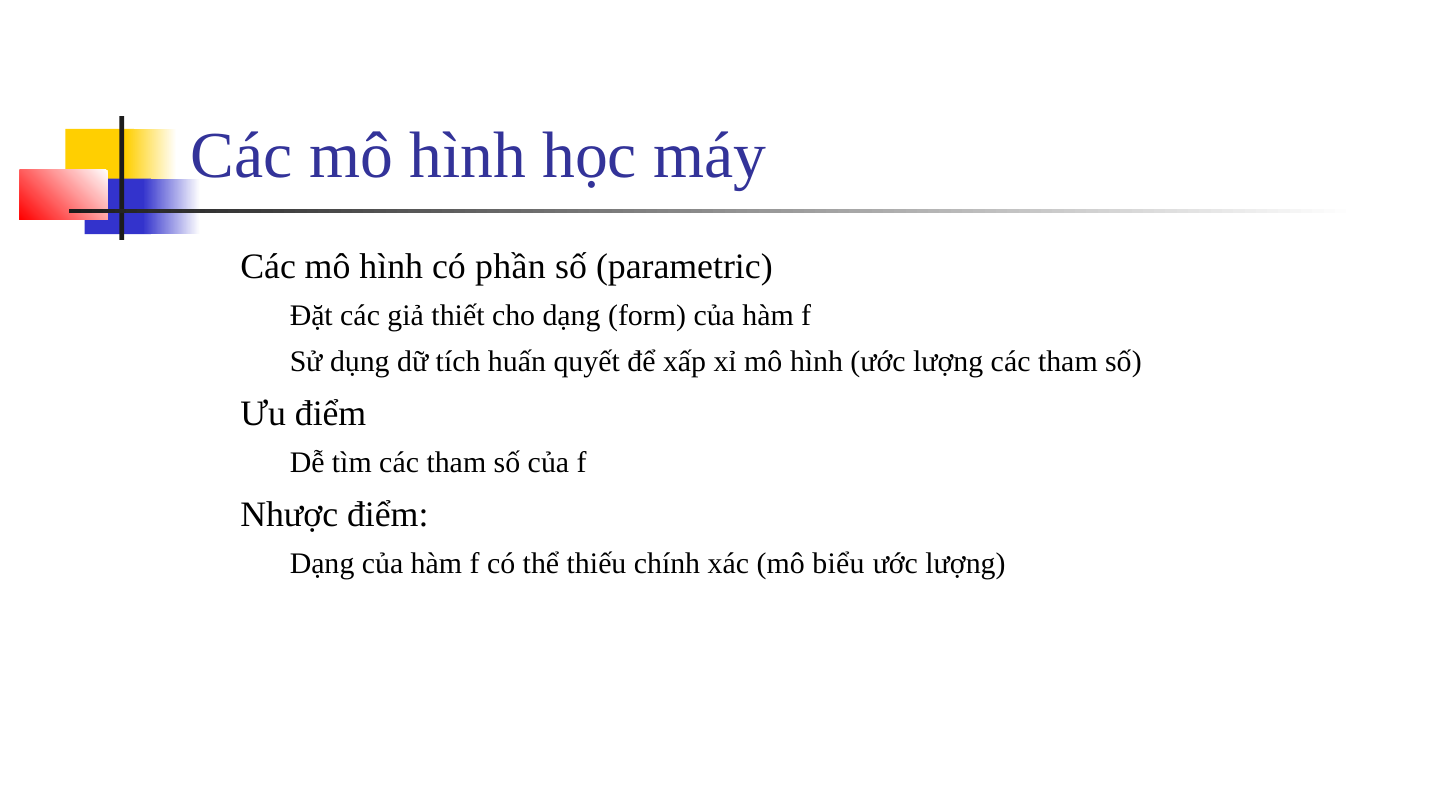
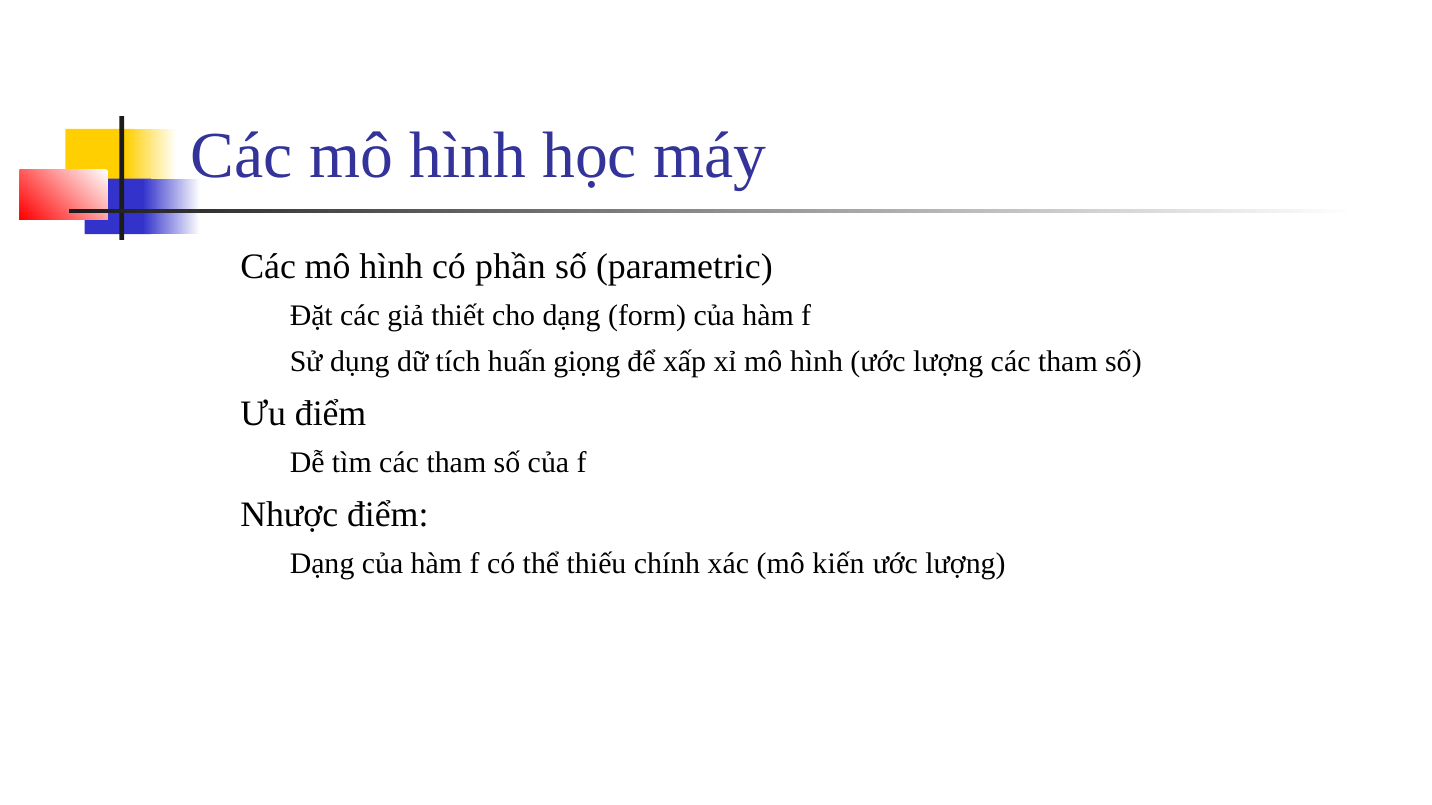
quyết: quyết -> giọng
biểu: biểu -> kiến
